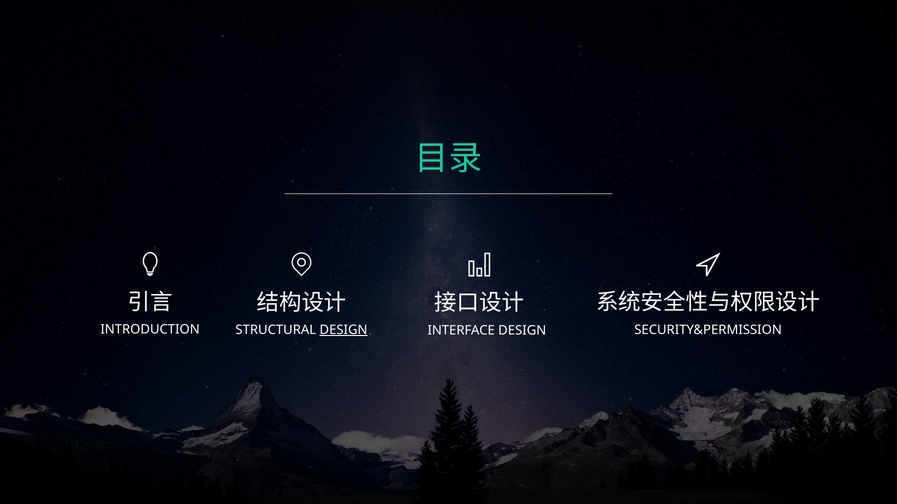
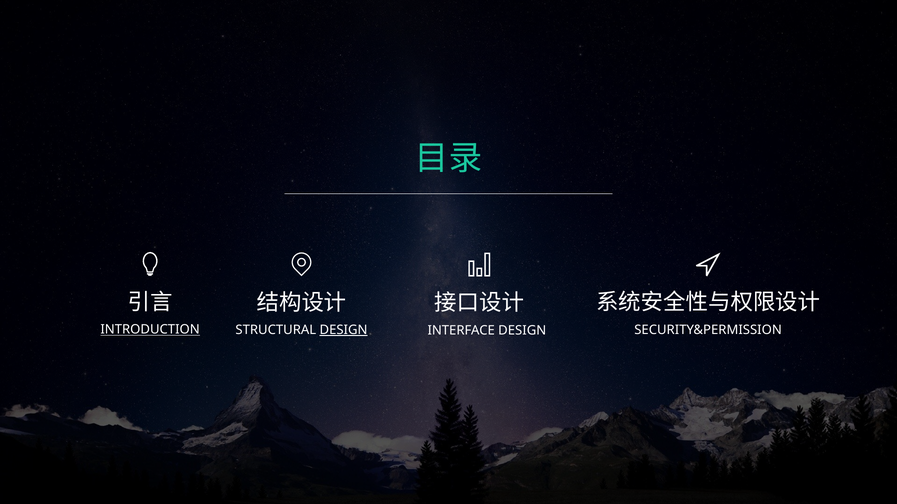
INTRODUCTION underline: none -> present
